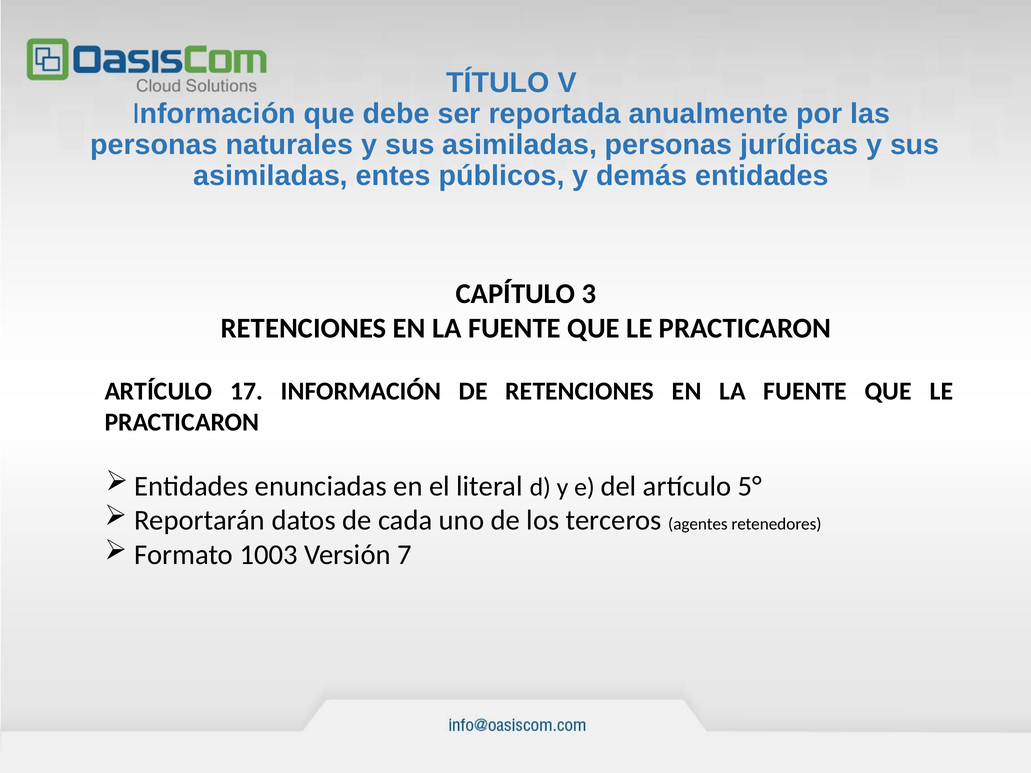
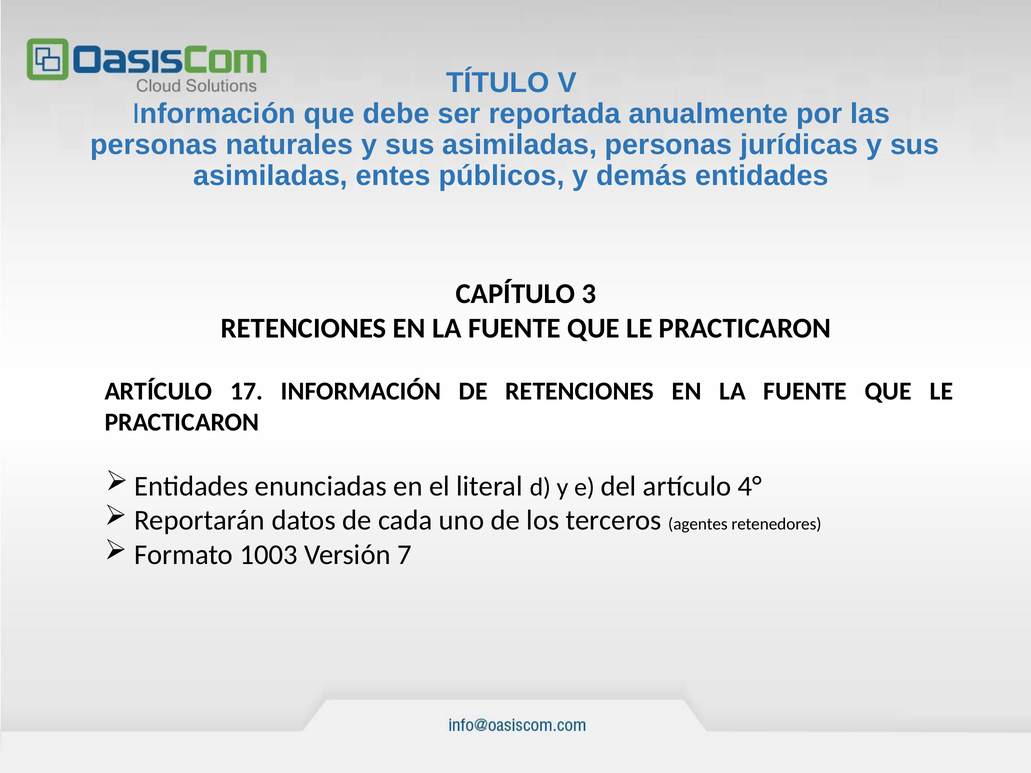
5°: 5° -> 4°
